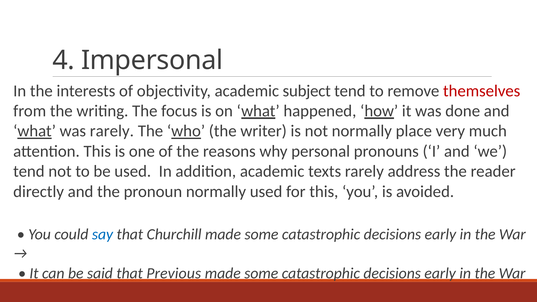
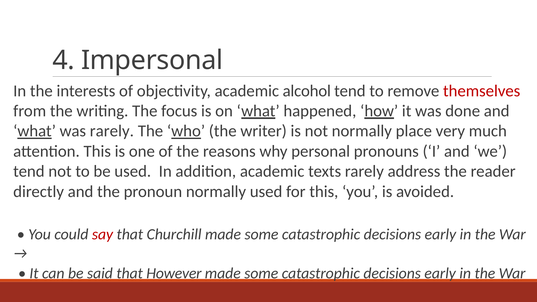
subject: subject -> alcohol
say colour: blue -> red
Previous: Previous -> However
